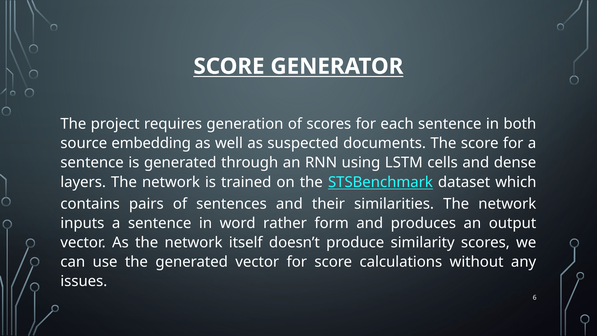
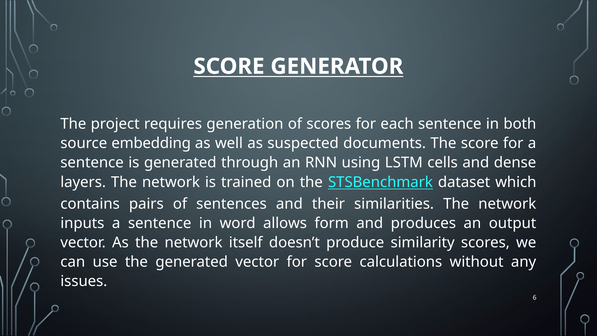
rather: rather -> allows
